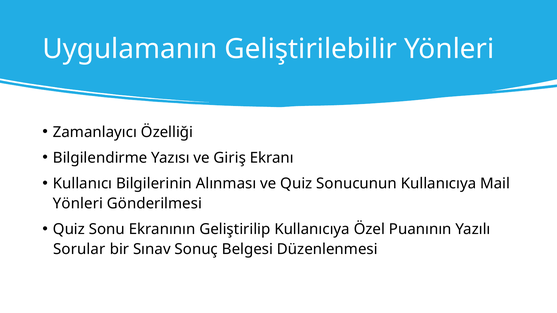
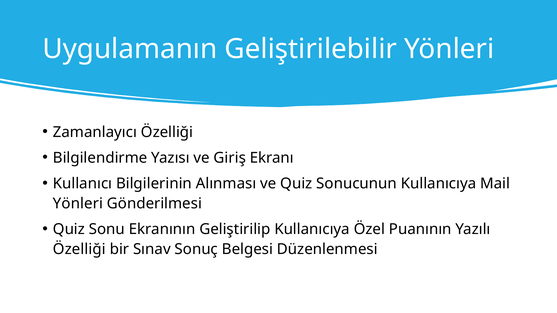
Sorular at (79, 249): Sorular -> Özelliği
